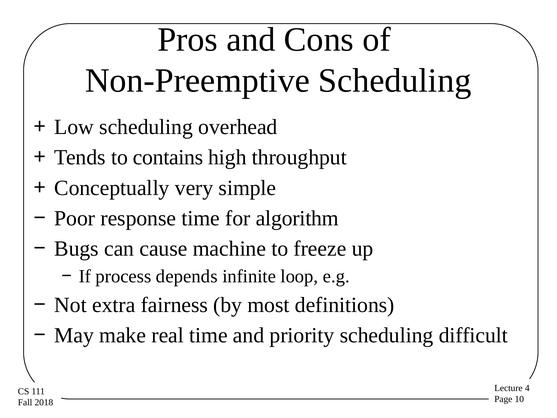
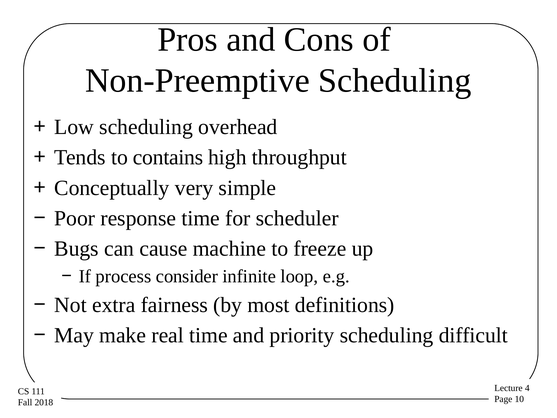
algorithm: algorithm -> scheduler
depends: depends -> consider
